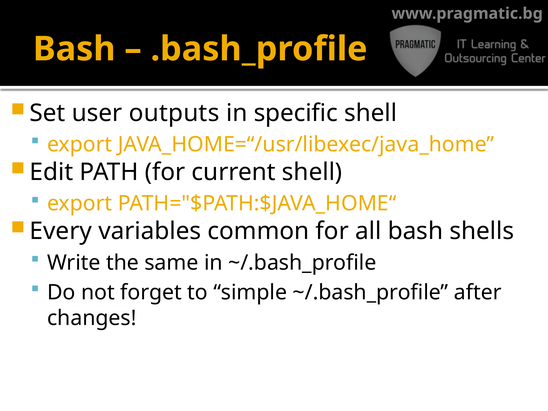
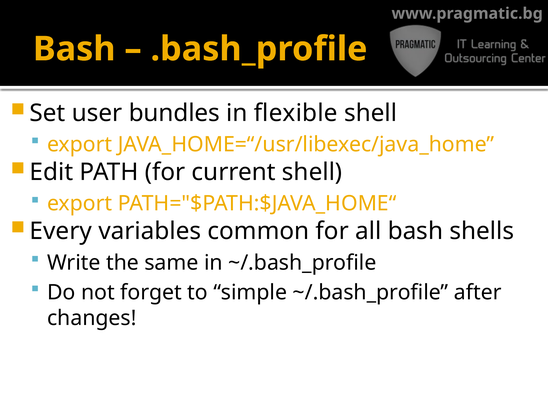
outputs: outputs -> bundles
specific: specific -> flexible
